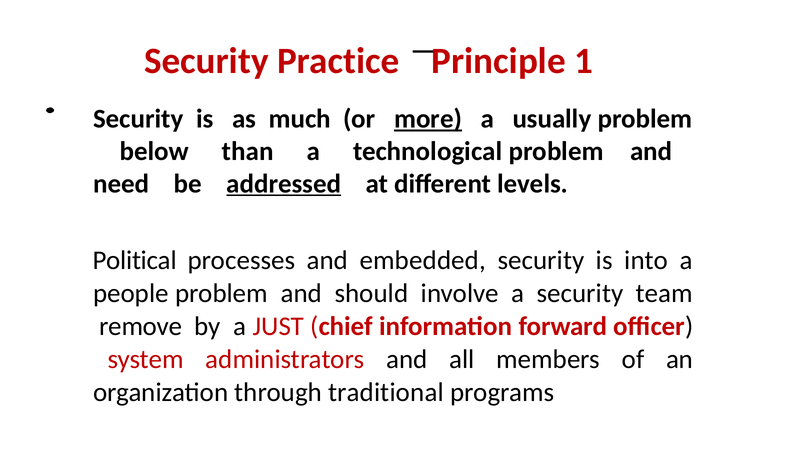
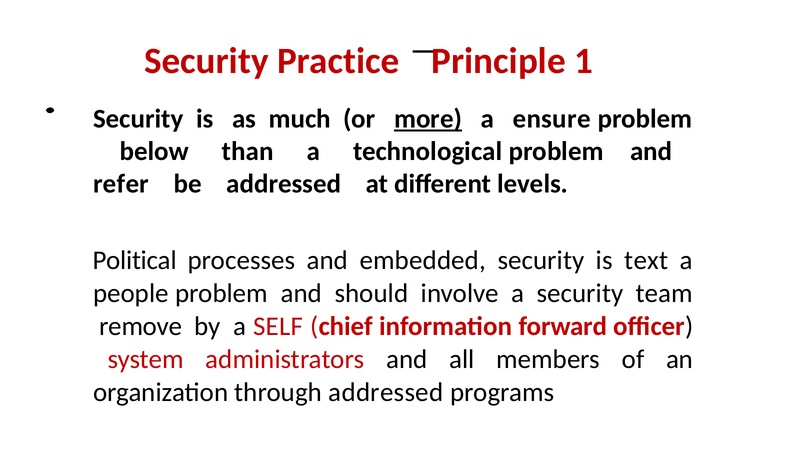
usually: usually -> ensure
need: need -> refer
addressed at (284, 184) underline: present -> none
into: into -> text
JUST: JUST -> SELF
through traditional: traditional -> addressed
